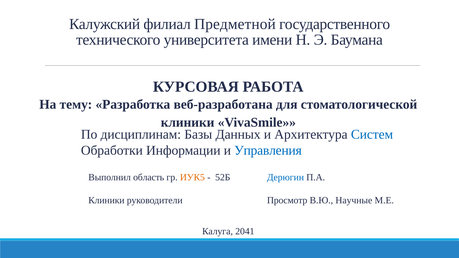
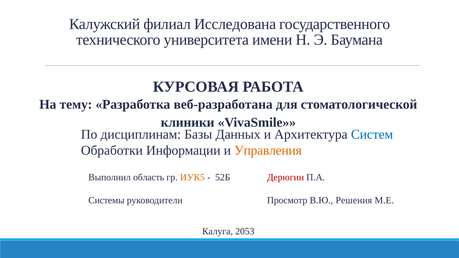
Предметной: Предметной -> Исследована
Управления colour: blue -> orange
Дерюгин colour: blue -> red
Клиники at (106, 201): Клиники -> Системы
Научные: Научные -> Решения
2041: 2041 -> 2053
